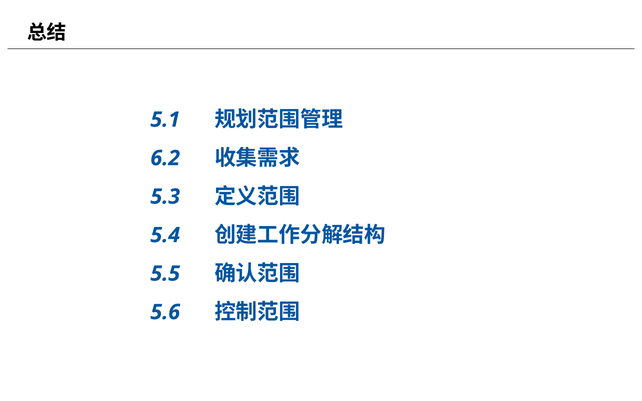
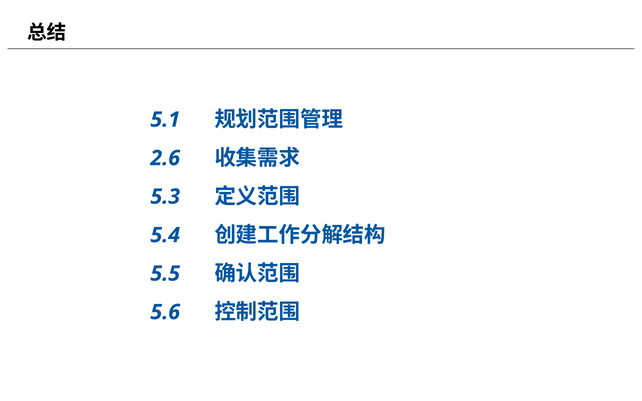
6.2: 6.2 -> 2.6
